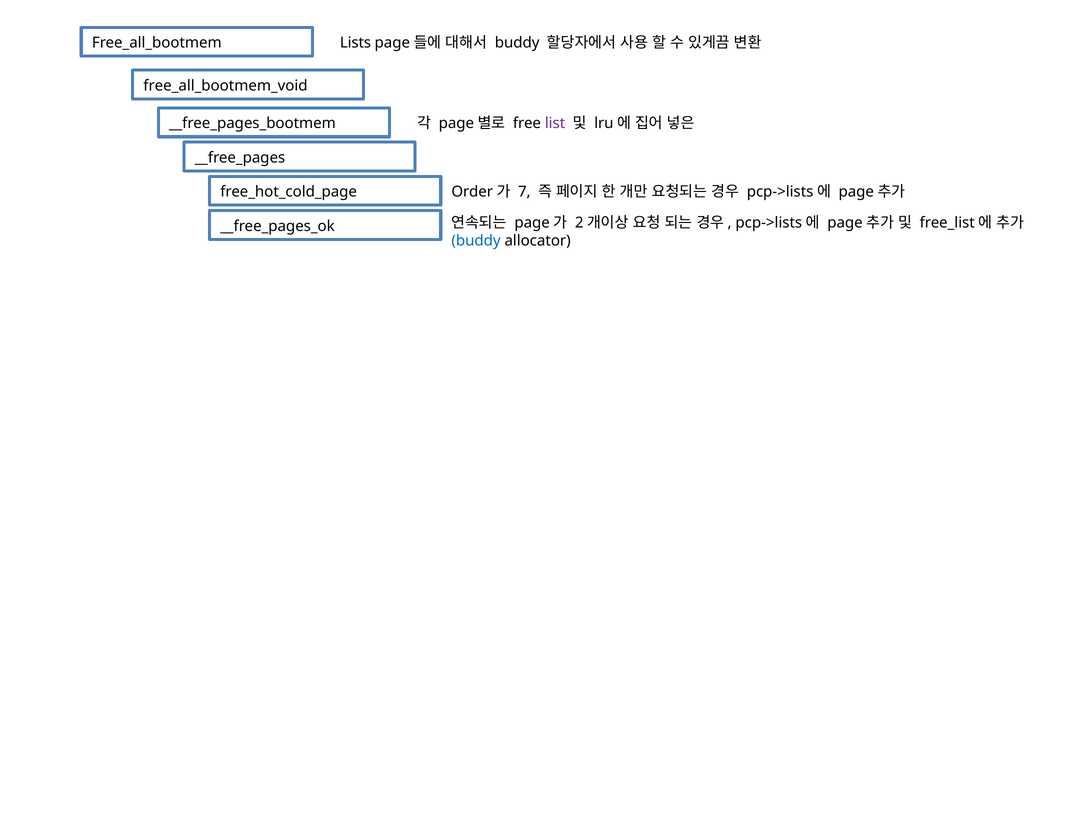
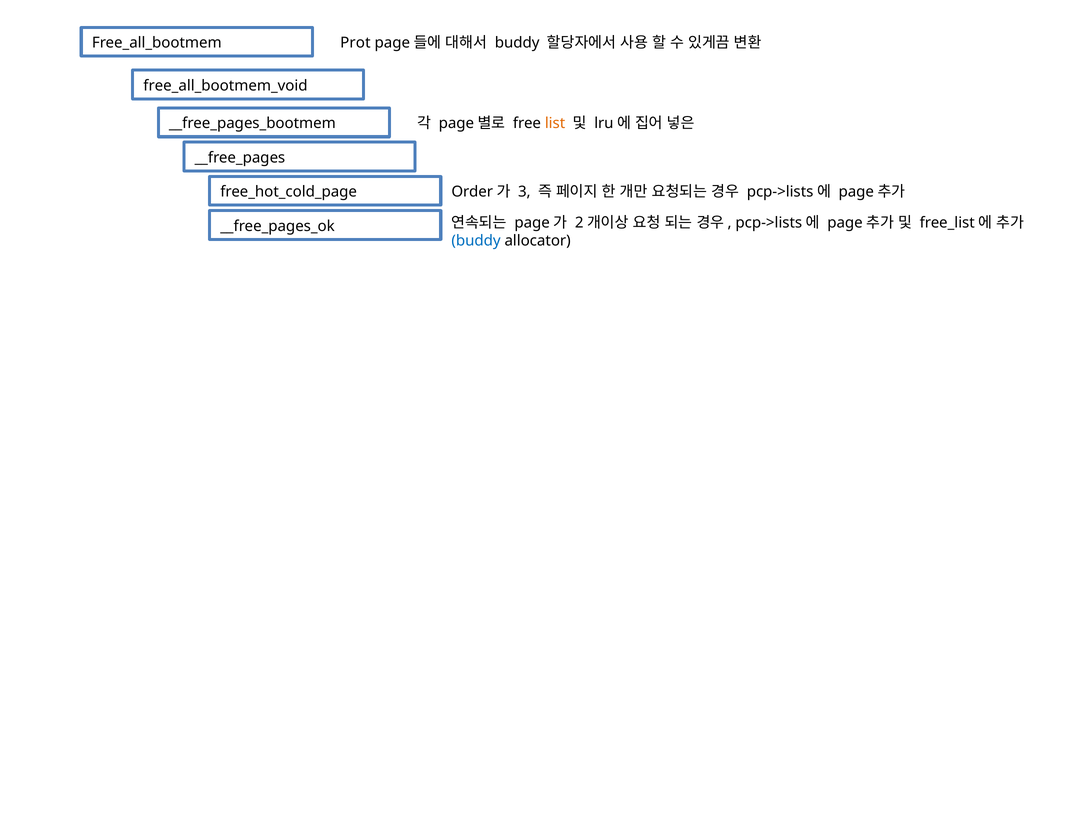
Lists: Lists -> Prot
list colour: purple -> orange
7: 7 -> 3
